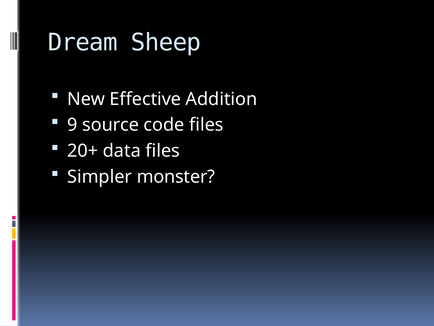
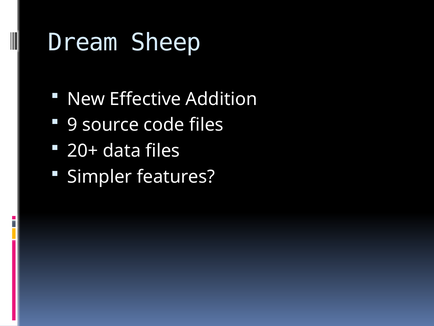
monster: monster -> features
